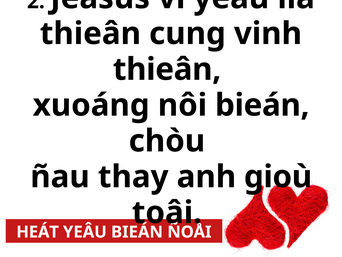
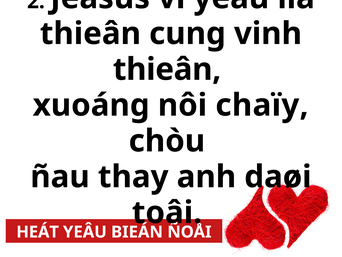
nôi bieán: bieán -> chaïy
gioù: gioù -> daøi
